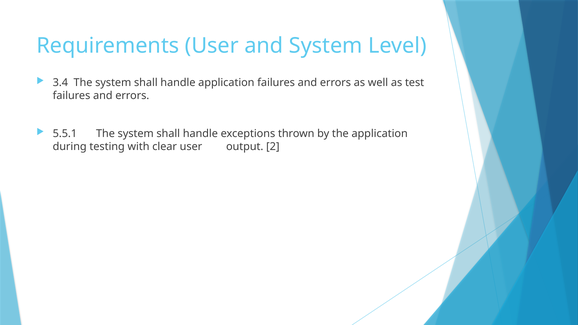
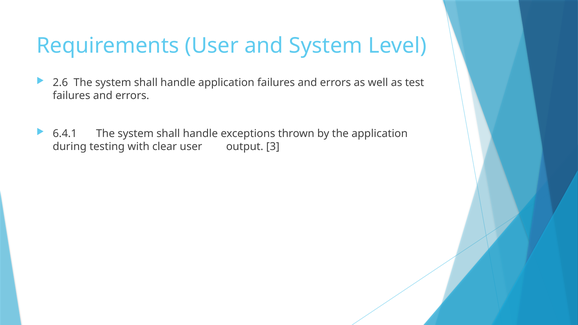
3.4: 3.4 -> 2.6
5.5.1: 5.5.1 -> 6.4.1
2: 2 -> 3
